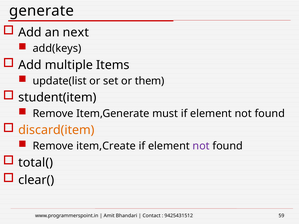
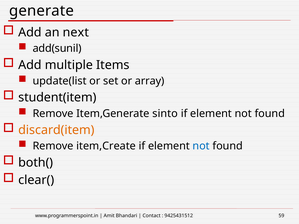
add(keys: add(keys -> add(sunil
them: them -> array
must: must -> sinto
not at (201, 146) colour: purple -> blue
total(: total( -> both(
